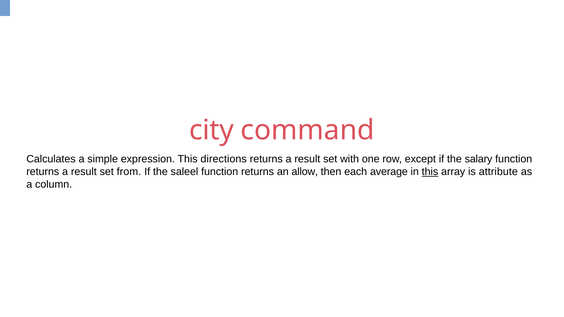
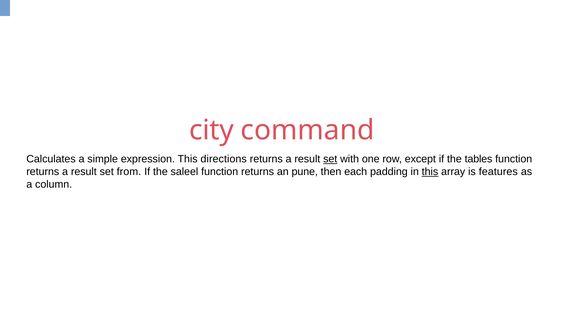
set at (330, 159) underline: none -> present
salary: salary -> tables
allow: allow -> pune
average: average -> padding
attribute: attribute -> features
